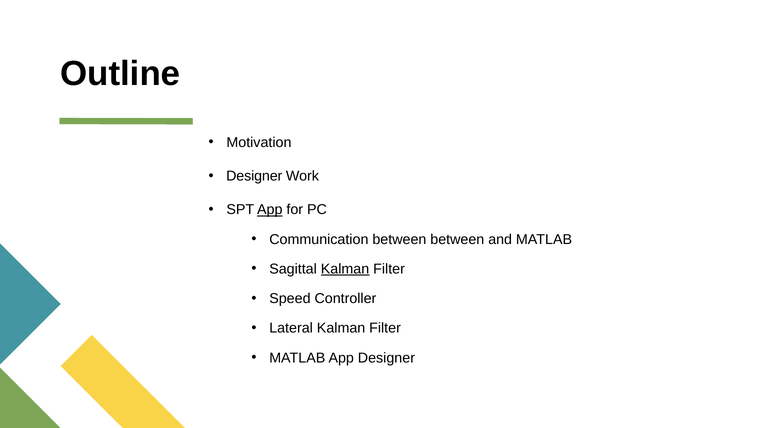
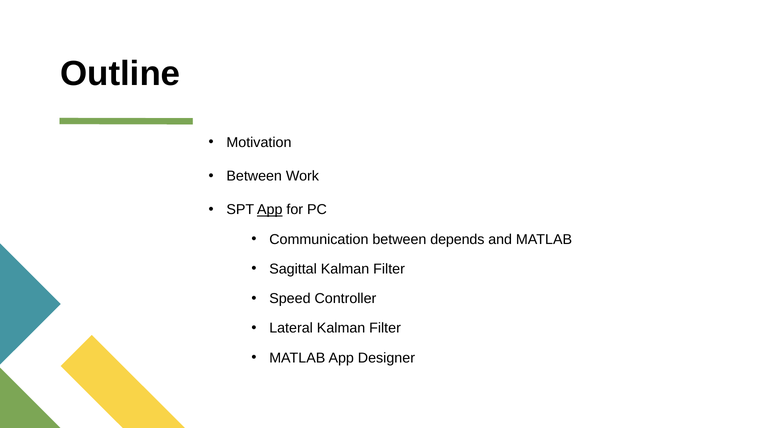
Designer at (254, 176): Designer -> Between
between between: between -> depends
Kalman at (345, 269) underline: present -> none
